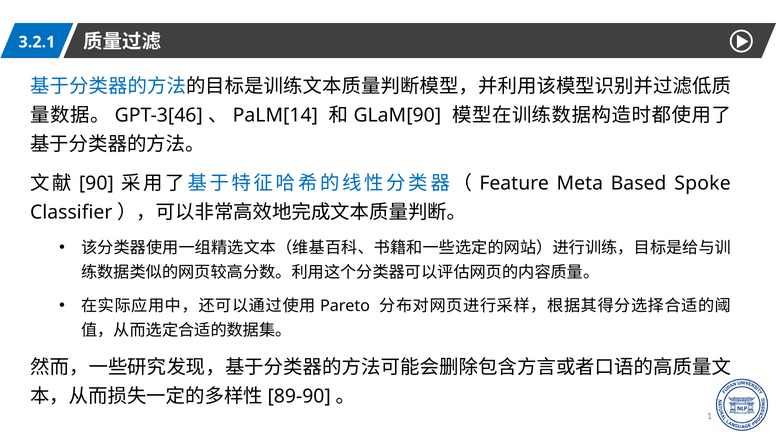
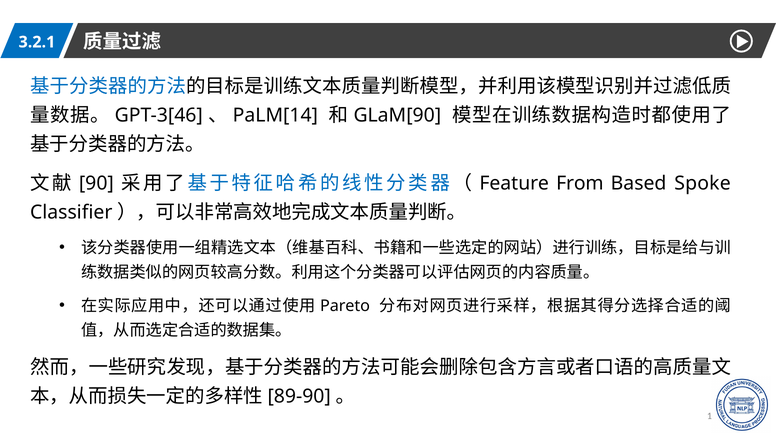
Meta: Meta -> From
